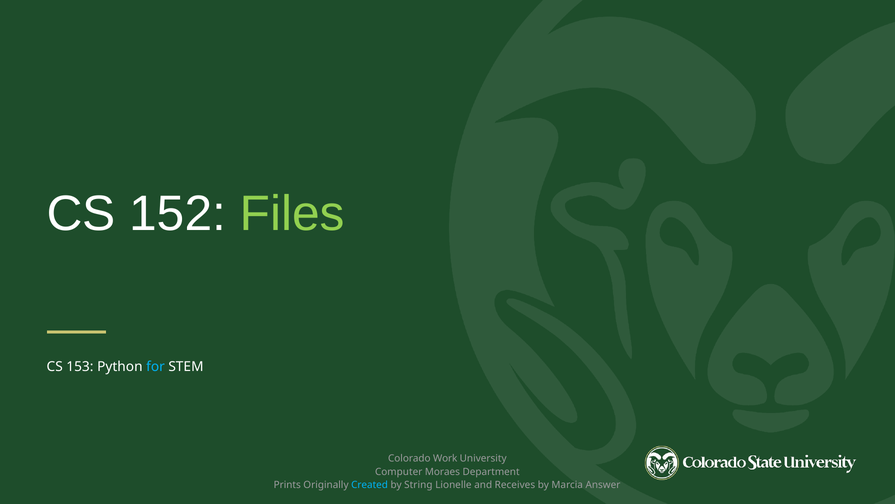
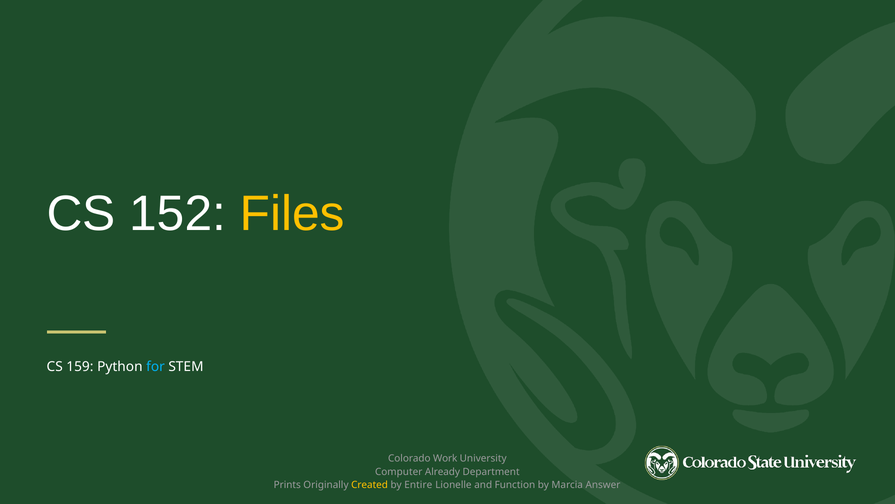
Files colour: light green -> yellow
153: 153 -> 159
Moraes: Moraes -> Already
Created colour: light blue -> yellow
String: String -> Entire
Receives: Receives -> Function
